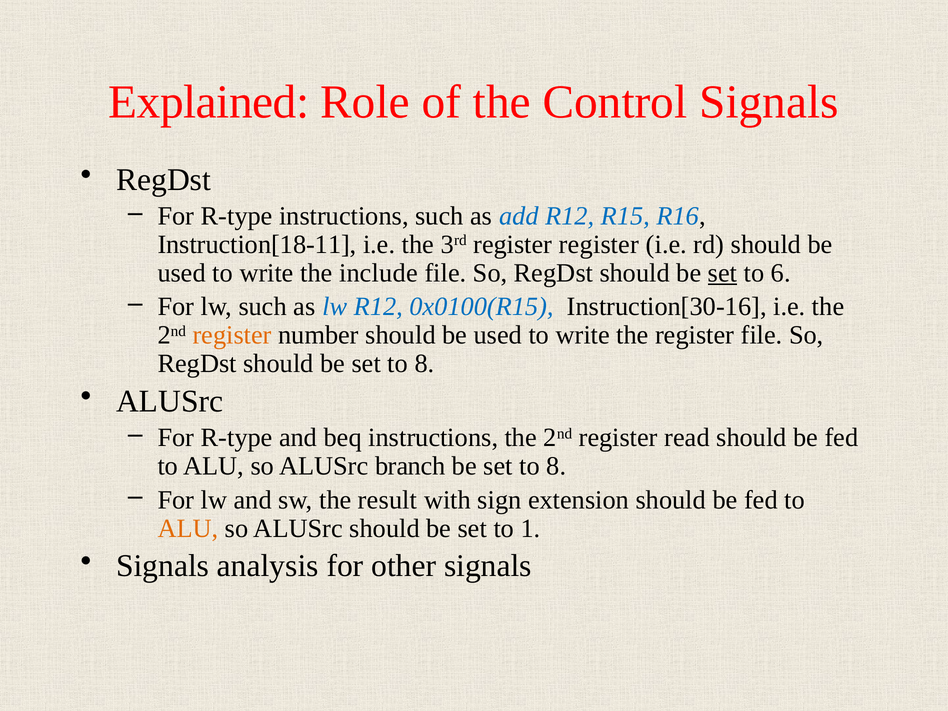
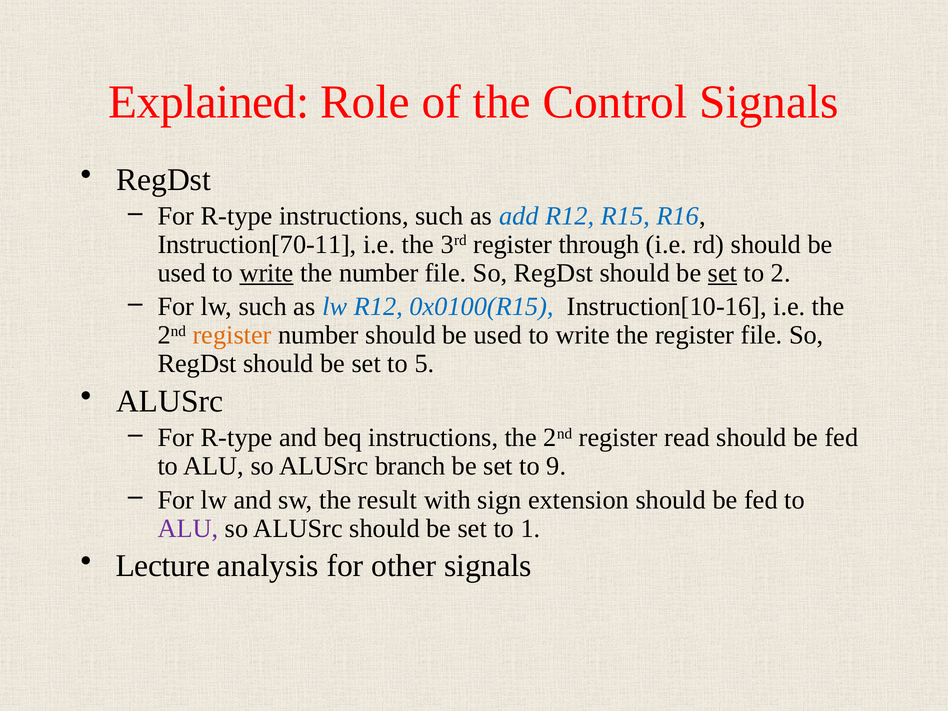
Instruction[18-11: Instruction[18-11 -> Instruction[70-11
register register: register -> through
write at (267, 273) underline: none -> present
the include: include -> number
6: 6 -> 2
Instruction[30-16: Instruction[30-16 -> Instruction[10-16
8 at (424, 364): 8 -> 5
8 at (556, 466): 8 -> 9
ALU at (188, 528) colour: orange -> purple
Signals at (163, 566): Signals -> Lecture
